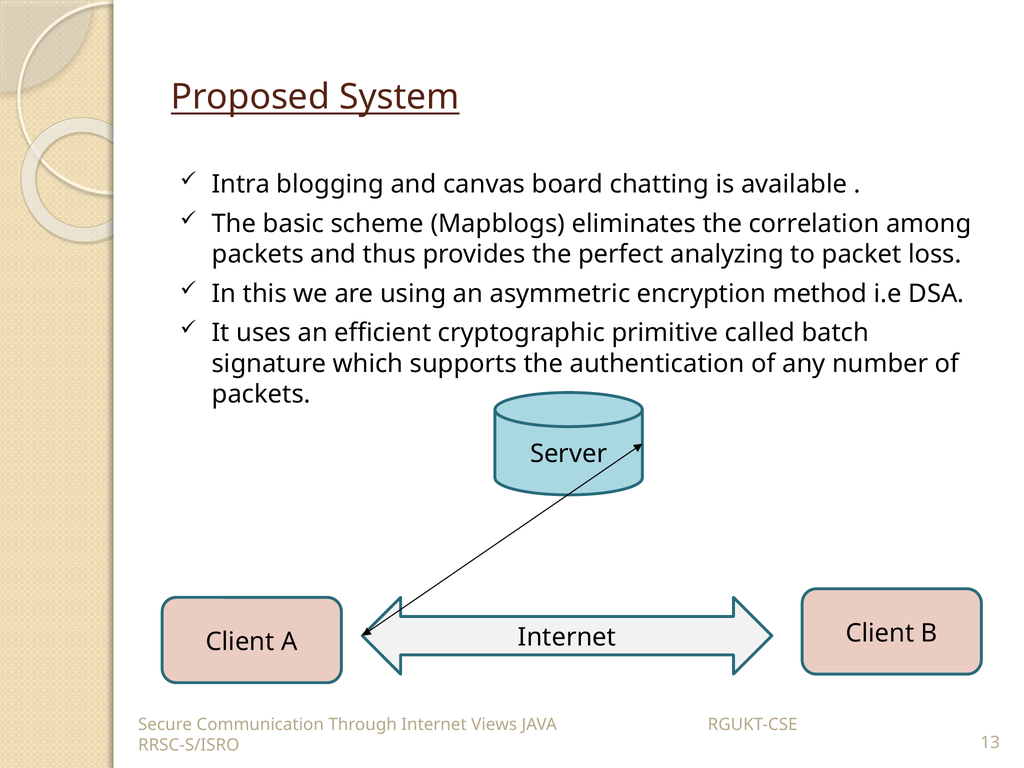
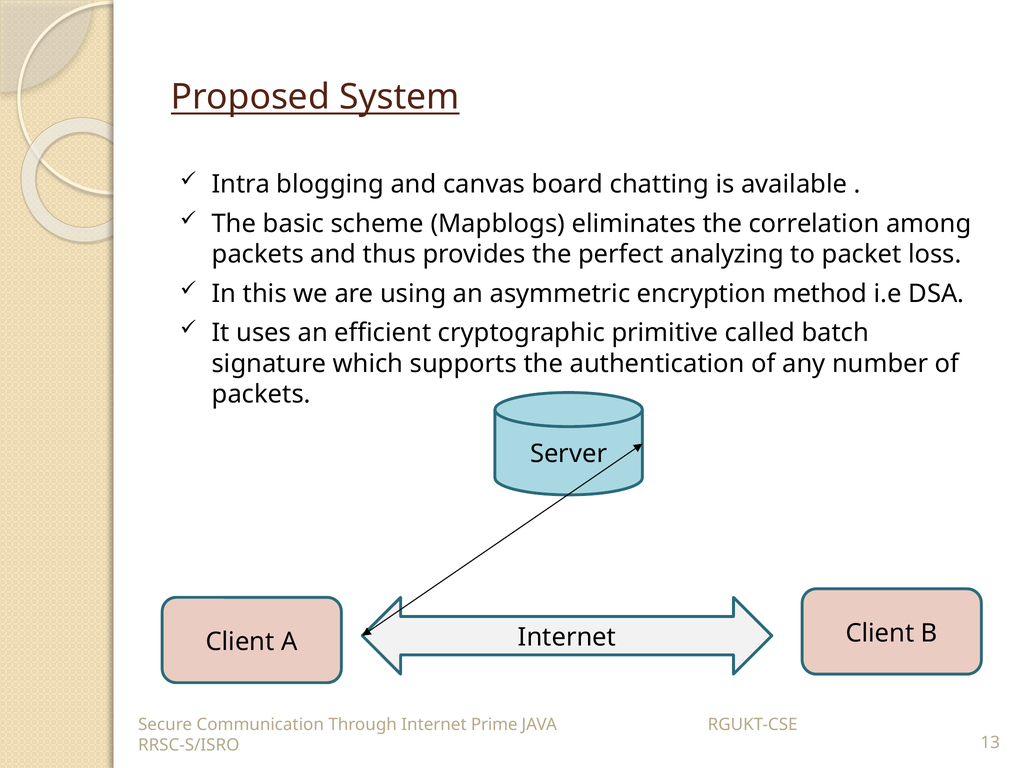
Views: Views -> Prime
